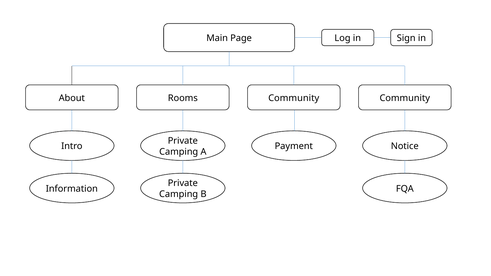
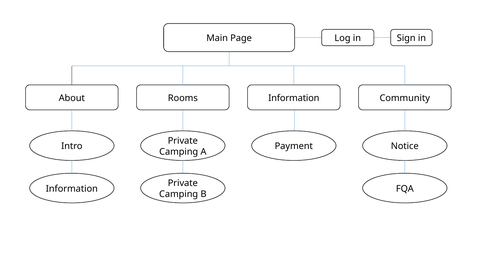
Rooms Community: Community -> Information
